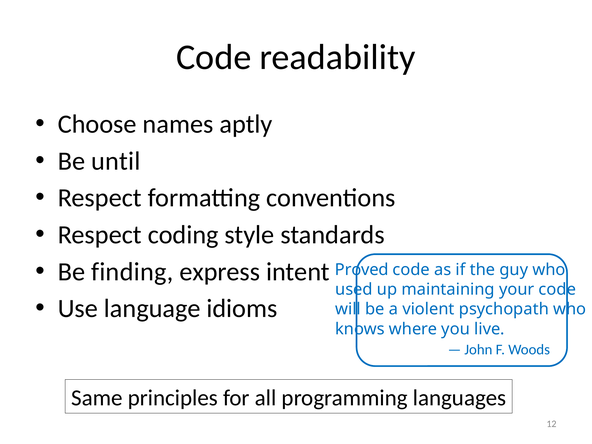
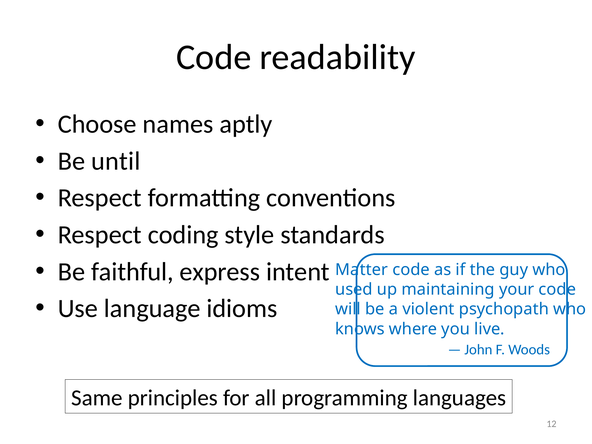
finding: finding -> faithful
Proved: Proved -> Matter
